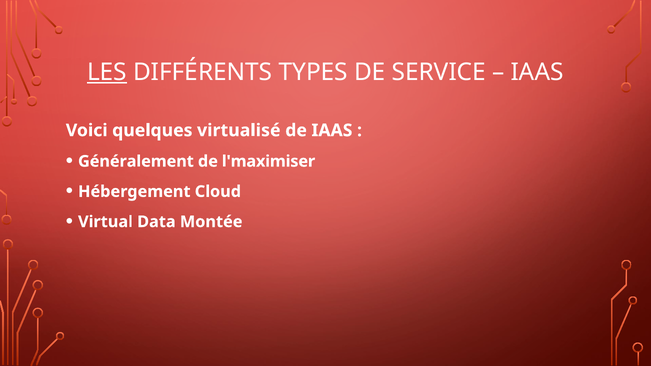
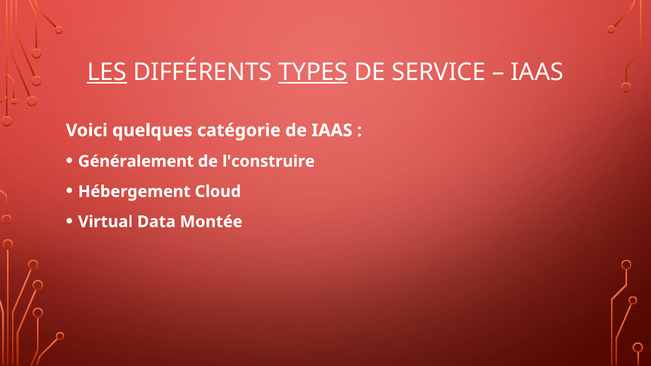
TYPES underline: none -> present
virtualisé: virtualisé -> catégorie
l'maximiser: l'maximiser -> l'construire
